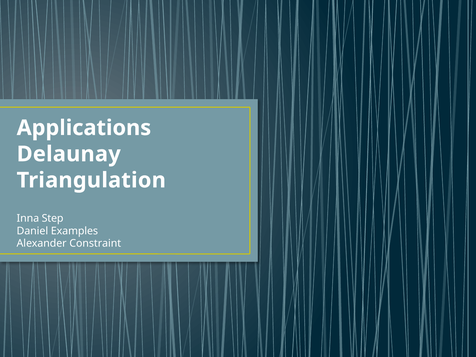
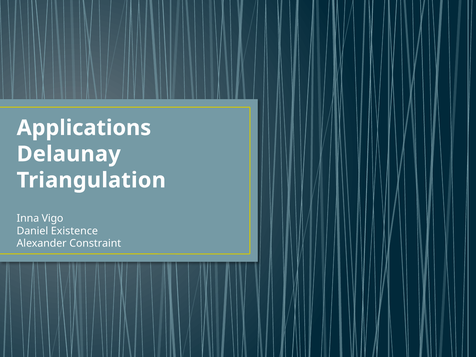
Step: Step -> Vigo
Examples: Examples -> Existence
